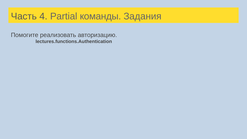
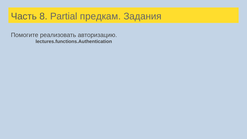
4: 4 -> 8
команды: команды -> предкам
